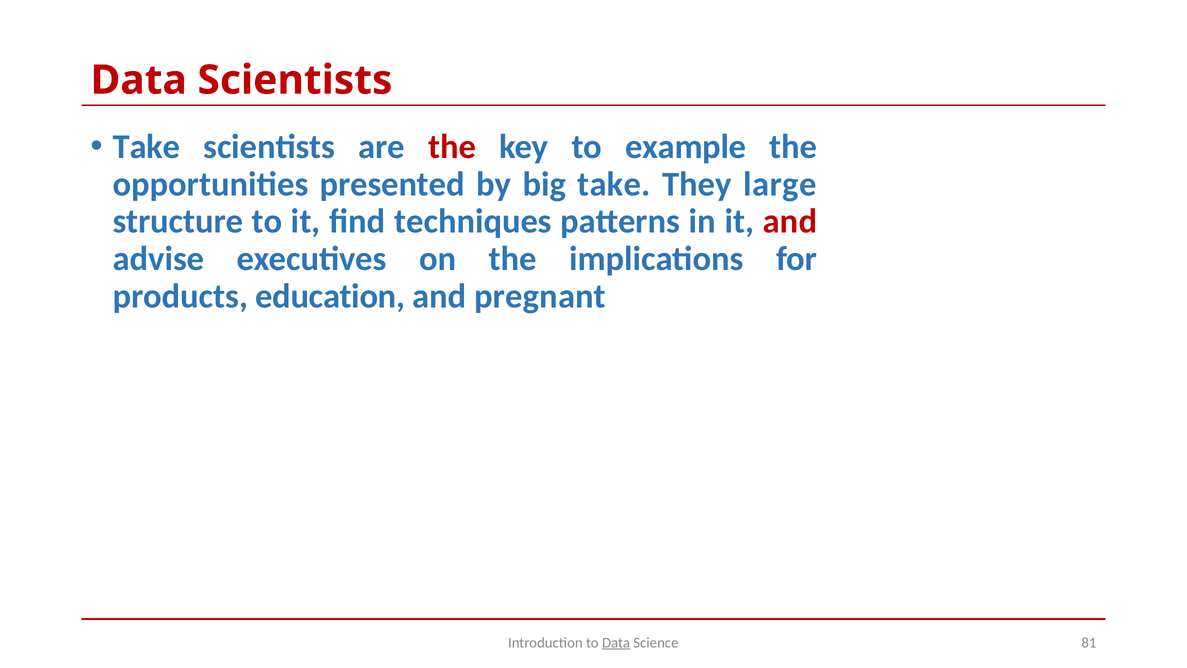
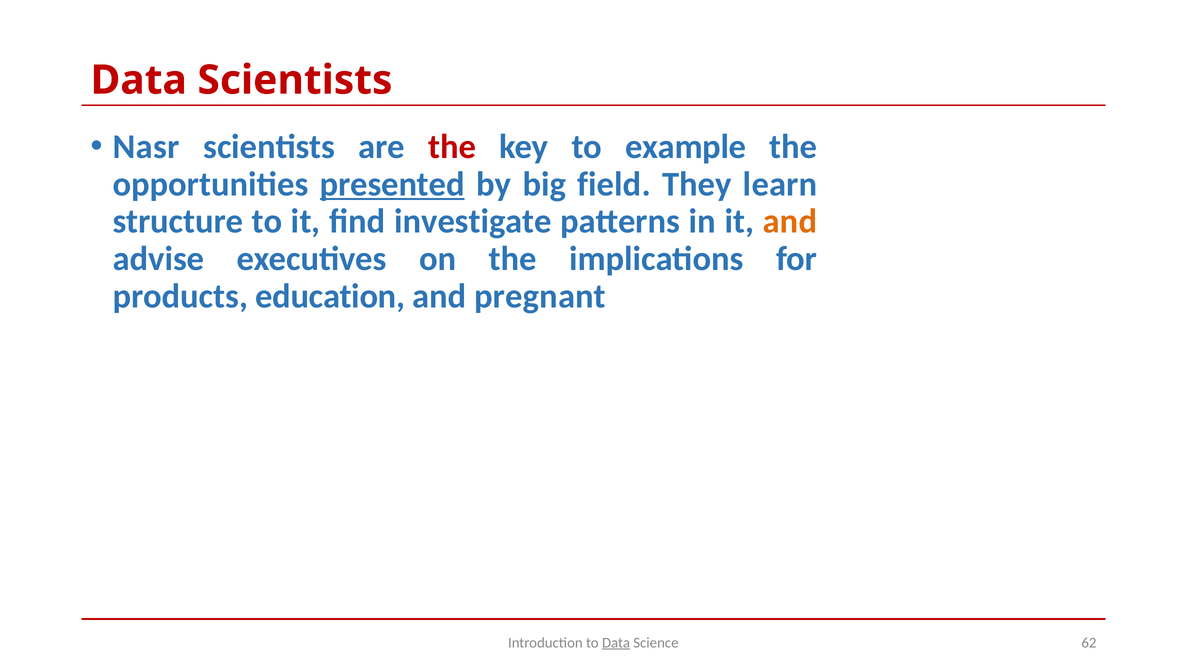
Take at (146, 147): Take -> Nasr
presented underline: none -> present
big take: take -> field
large: large -> learn
techniques: techniques -> investigate
and at (790, 221) colour: red -> orange
81: 81 -> 62
